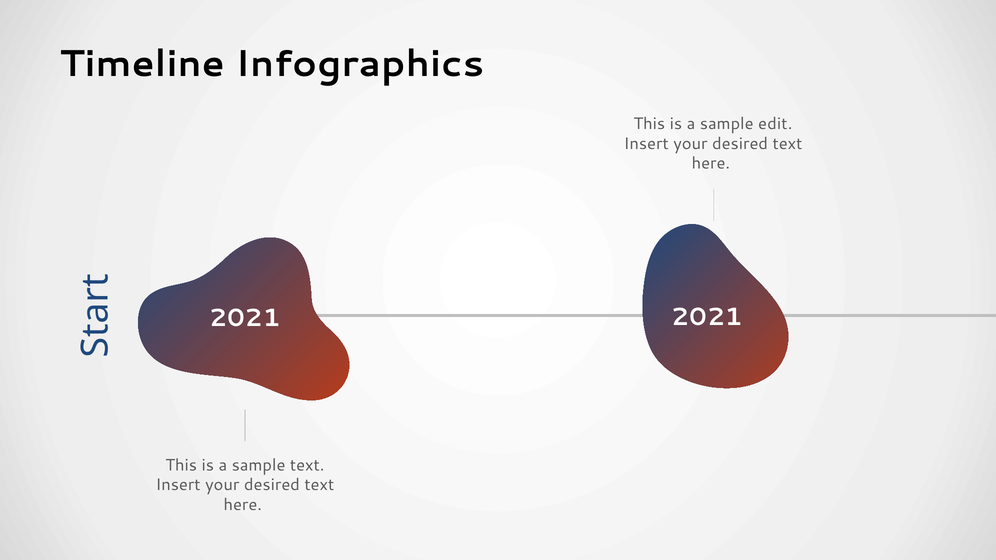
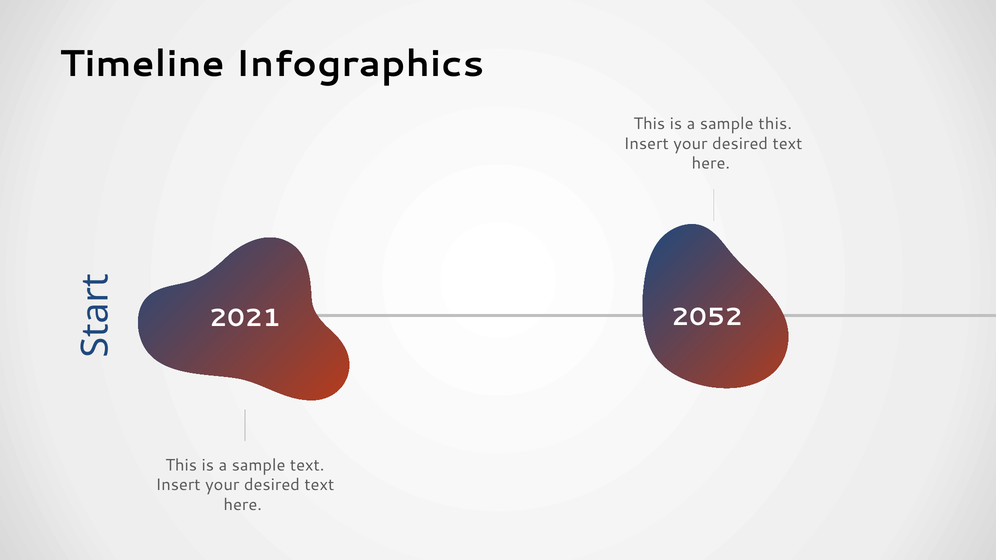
sample edit: edit -> this
2021 2021: 2021 -> 2052
